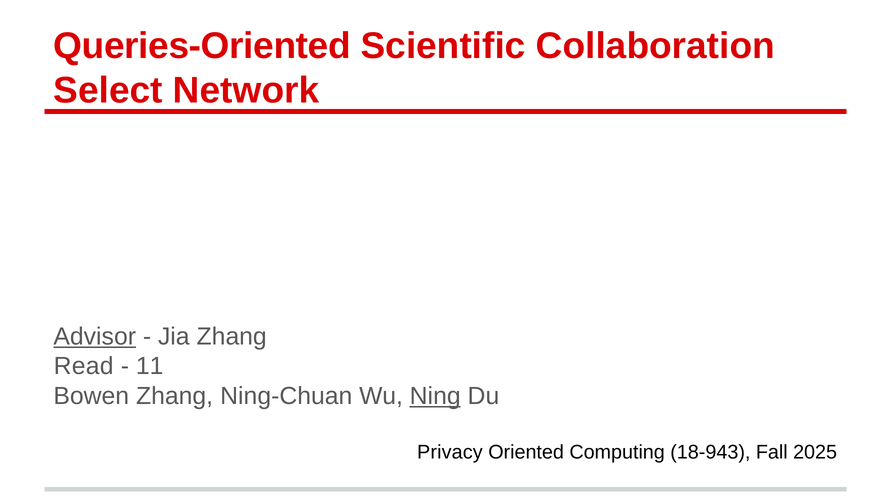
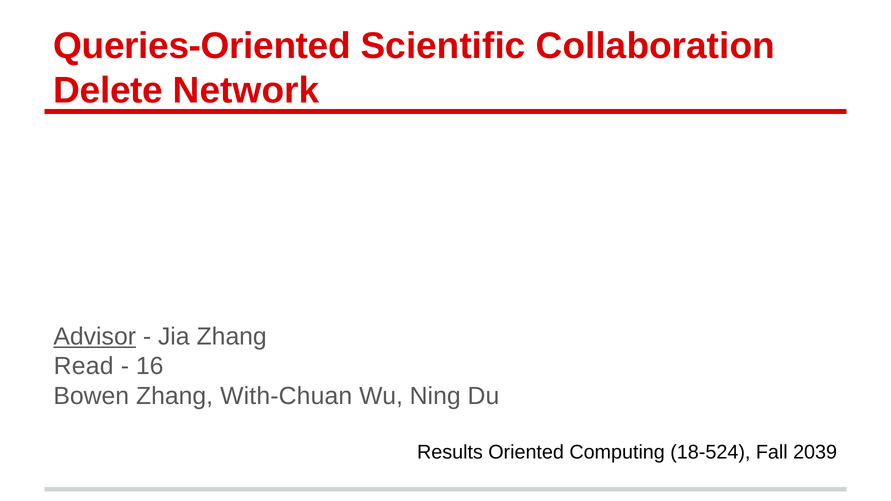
Select: Select -> Delete
11: 11 -> 16
Ning-Chuan: Ning-Chuan -> With-Chuan
Ning underline: present -> none
Privacy: Privacy -> Results
18-943: 18-943 -> 18-524
2025: 2025 -> 2039
